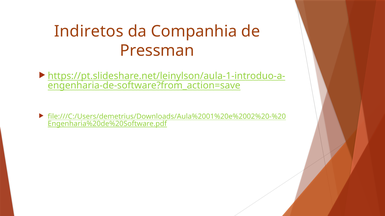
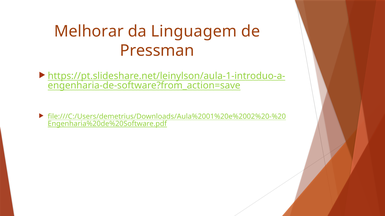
Indiretos: Indiretos -> Melhorar
Companhia: Companhia -> Linguagem
